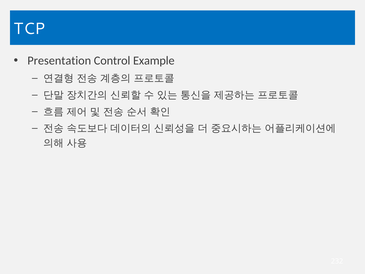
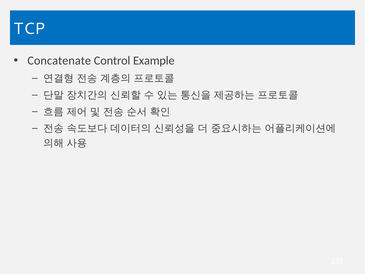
Presentation: Presentation -> Concatenate
